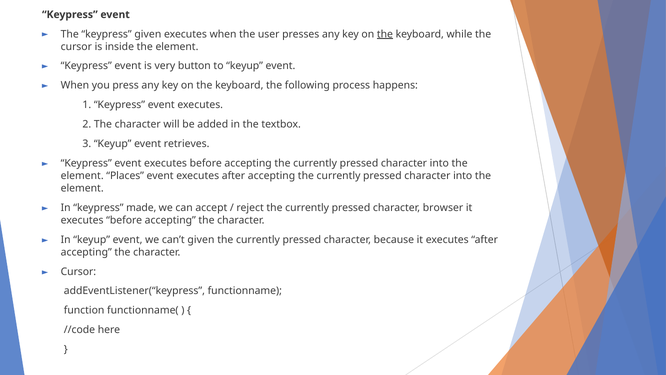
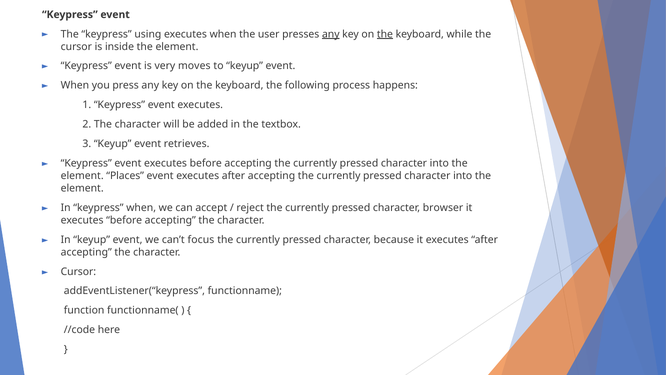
keypress given: given -> using
any at (331, 34) underline: none -> present
button: button -> moves
keypress made: made -> when
can’t given: given -> focus
